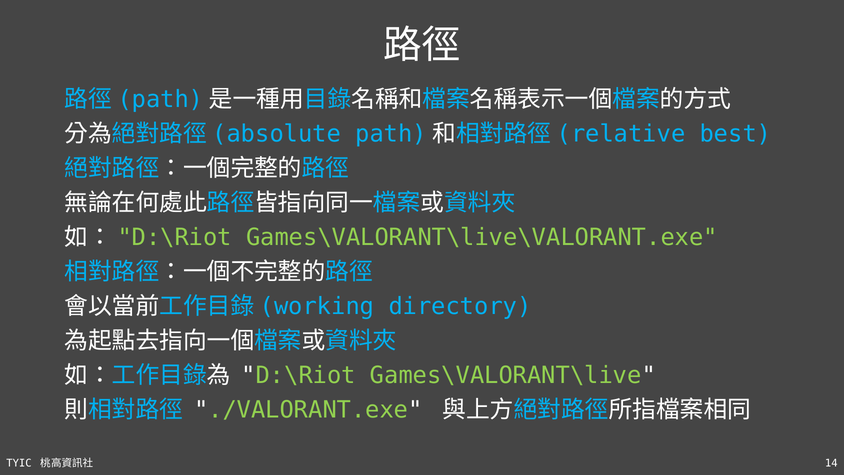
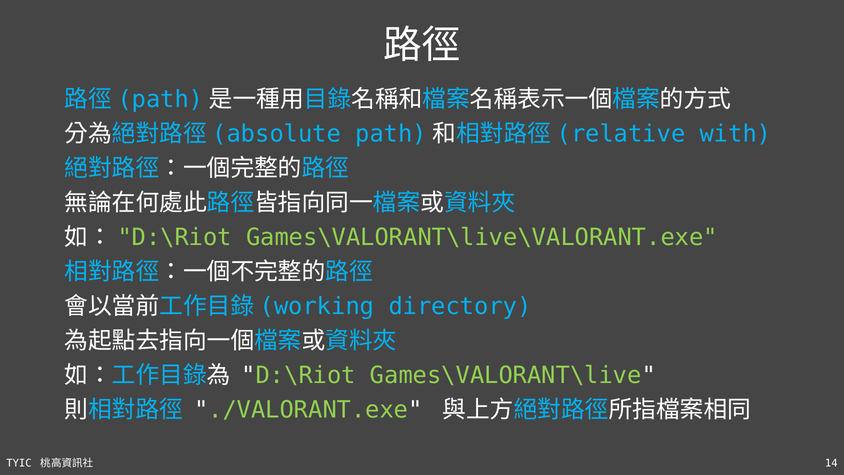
best: best -> with
